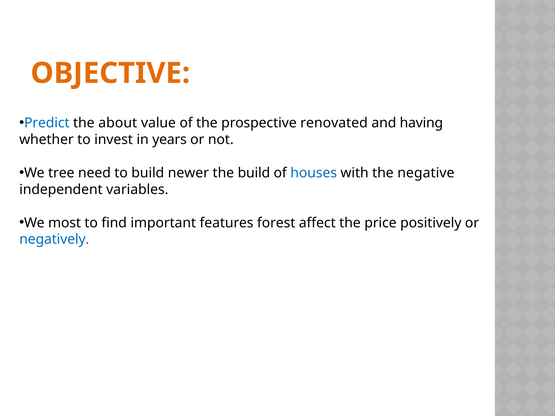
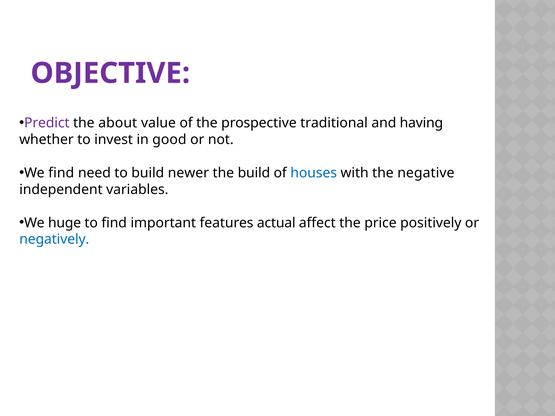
OBJECTIVE colour: orange -> purple
Predict colour: blue -> purple
renovated: renovated -> traditional
years: years -> good
We tree: tree -> find
most: most -> huge
forest: forest -> actual
